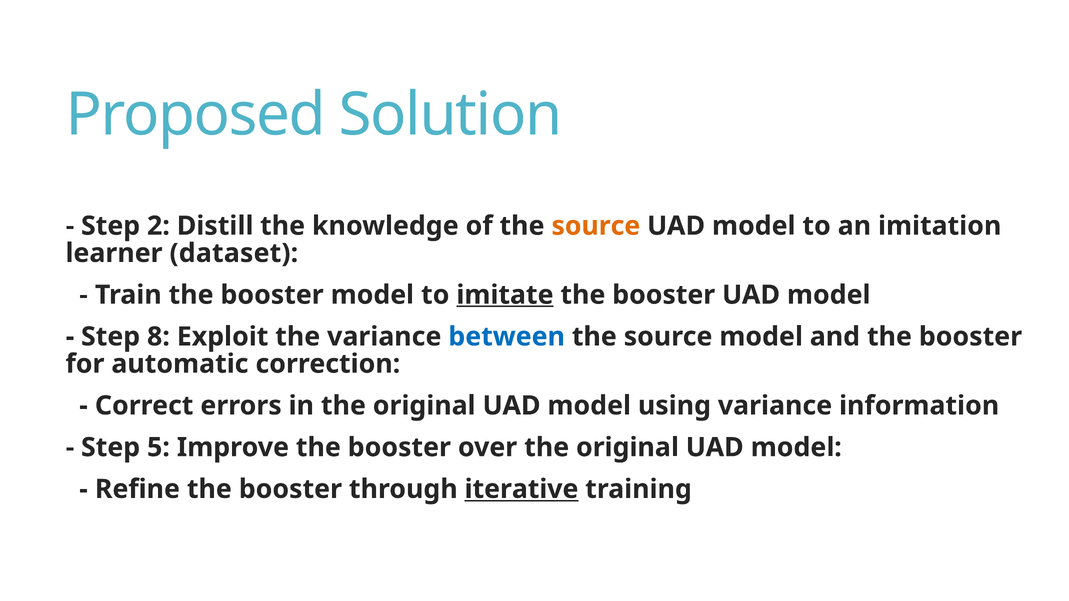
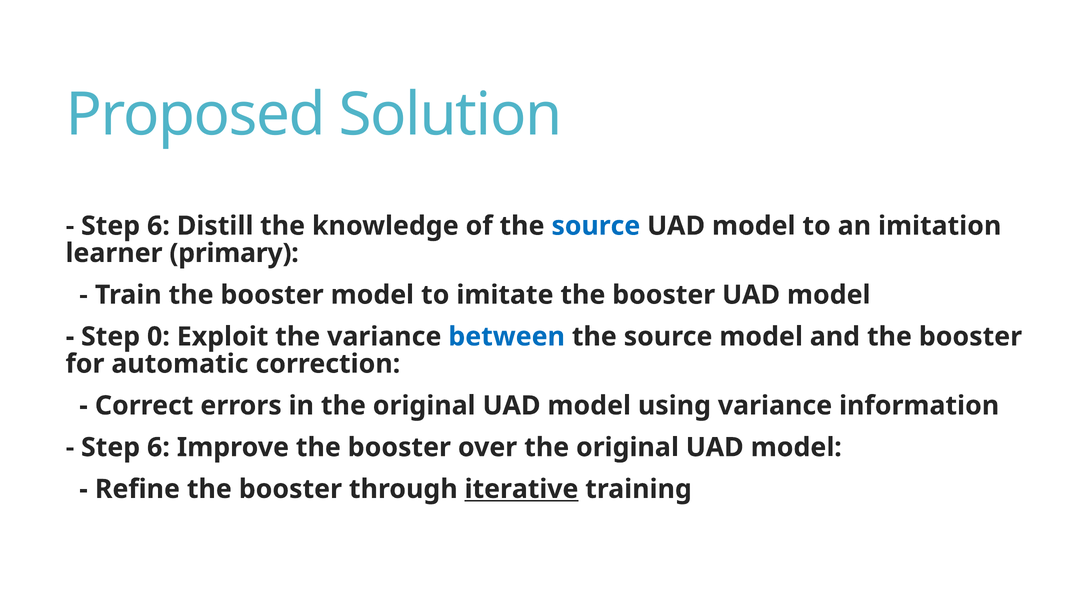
2 at (158, 226): 2 -> 6
source at (596, 226) colour: orange -> blue
dataset: dataset -> primary
imitate underline: present -> none
8: 8 -> 0
5 at (158, 448): 5 -> 6
